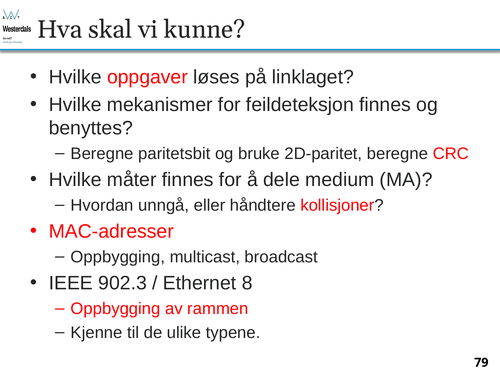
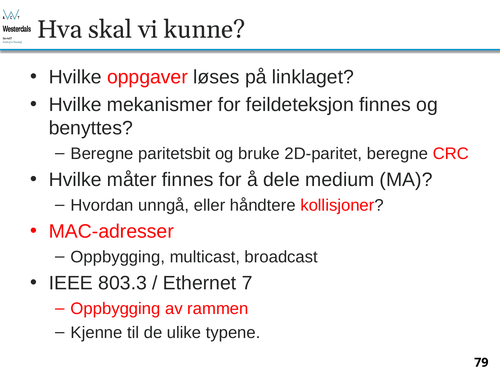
902.3: 902.3 -> 803.3
8: 8 -> 7
